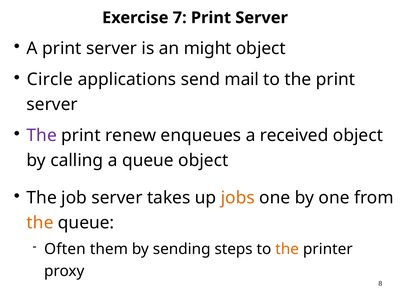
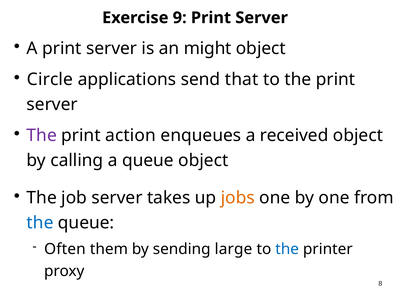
7: 7 -> 9
mail: mail -> that
renew: renew -> action
the at (40, 223) colour: orange -> blue
steps: steps -> large
the at (287, 249) colour: orange -> blue
